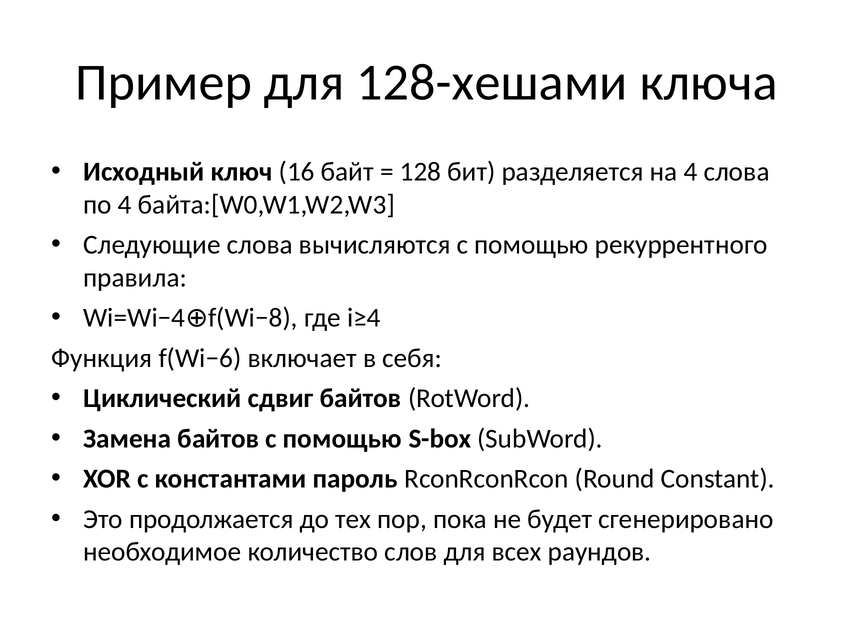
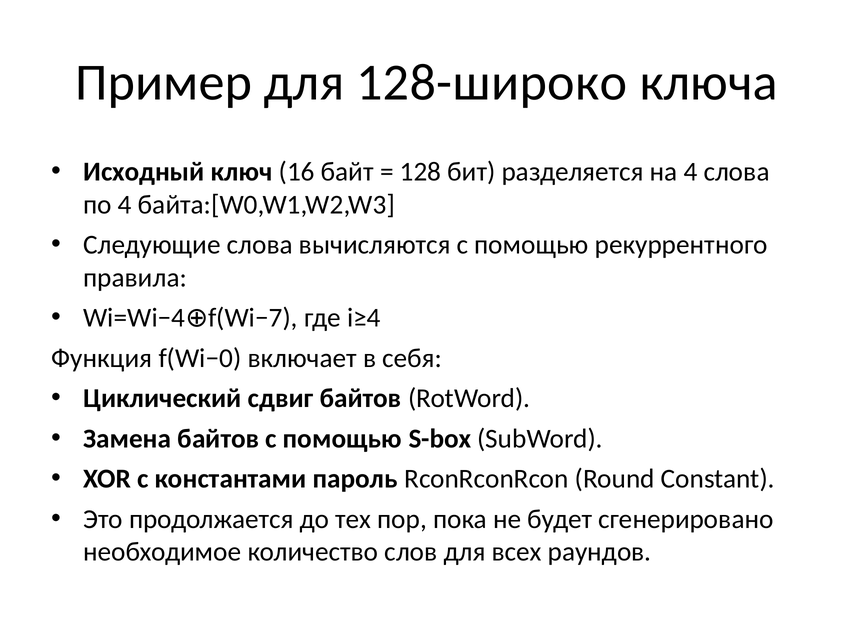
128-хешами: 128-хешами -> 128-широко
f(Wi−8: f(Wi−8 -> f(Wi−7
f(Wi−6: f(Wi−6 -> f(Wi−0
